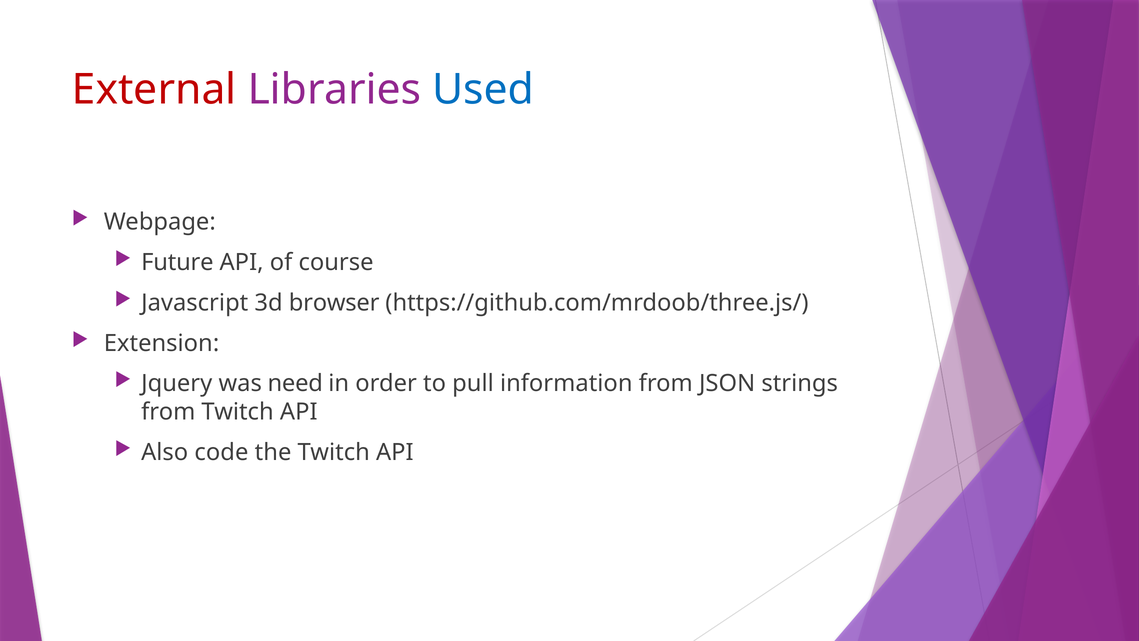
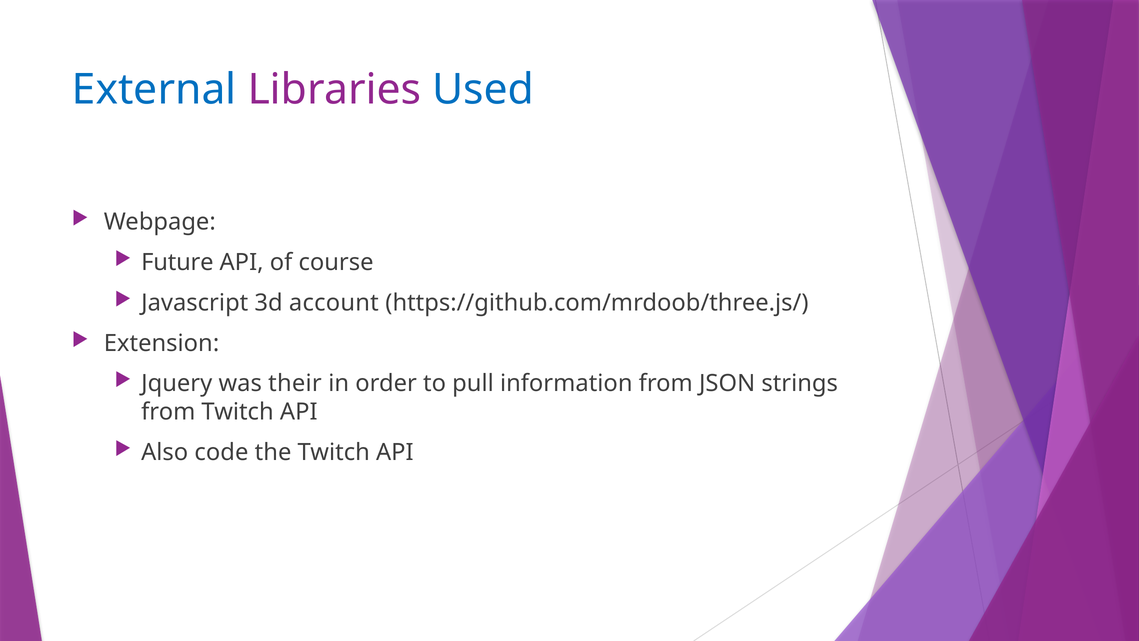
External colour: red -> blue
browser: browser -> account
need: need -> their
